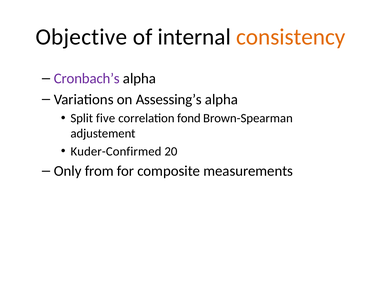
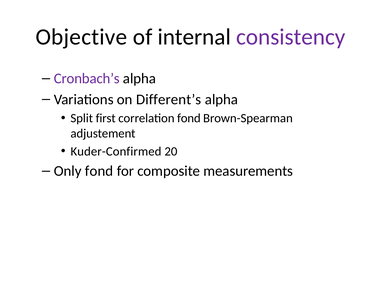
consistency colour: orange -> purple
Assessing’s: Assessing’s -> Different’s
five: five -> first
Only from: from -> fond
